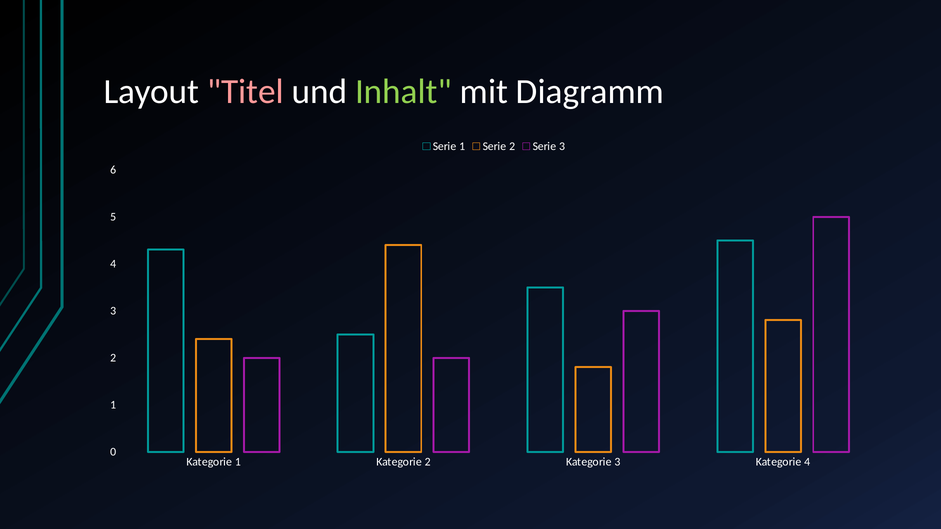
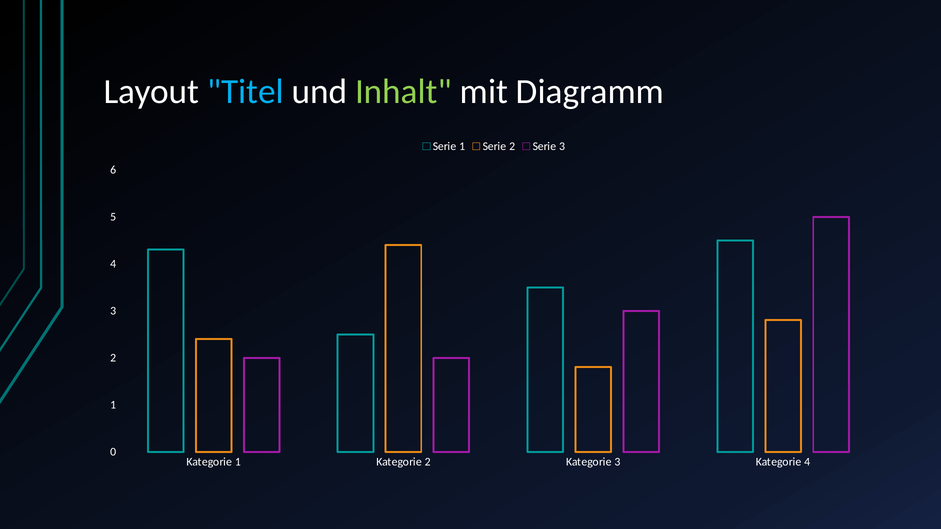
Titel colour: pink -> light blue
